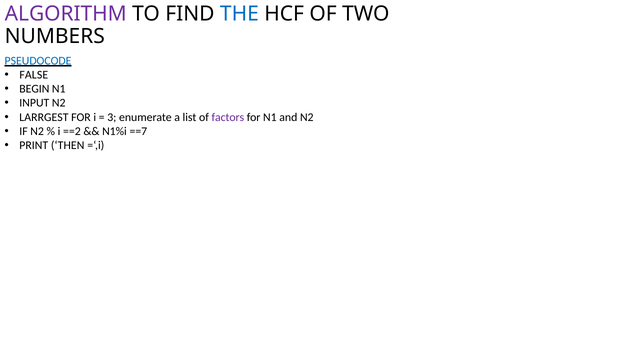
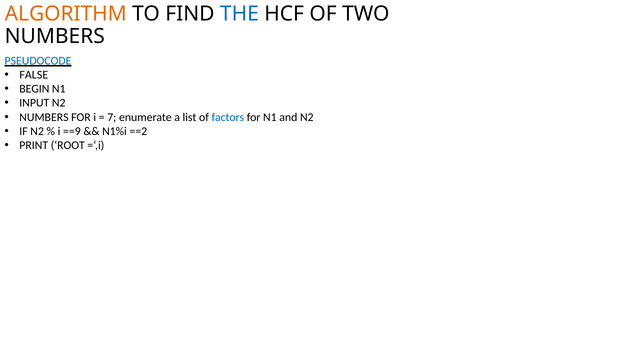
ALGORITHM colour: purple -> orange
LARRGEST at (44, 117): LARRGEST -> NUMBERS
3: 3 -> 7
factors colour: purple -> blue
==2: ==2 -> ==9
==7: ==7 -> ==2
THEN: THEN -> ROOT
